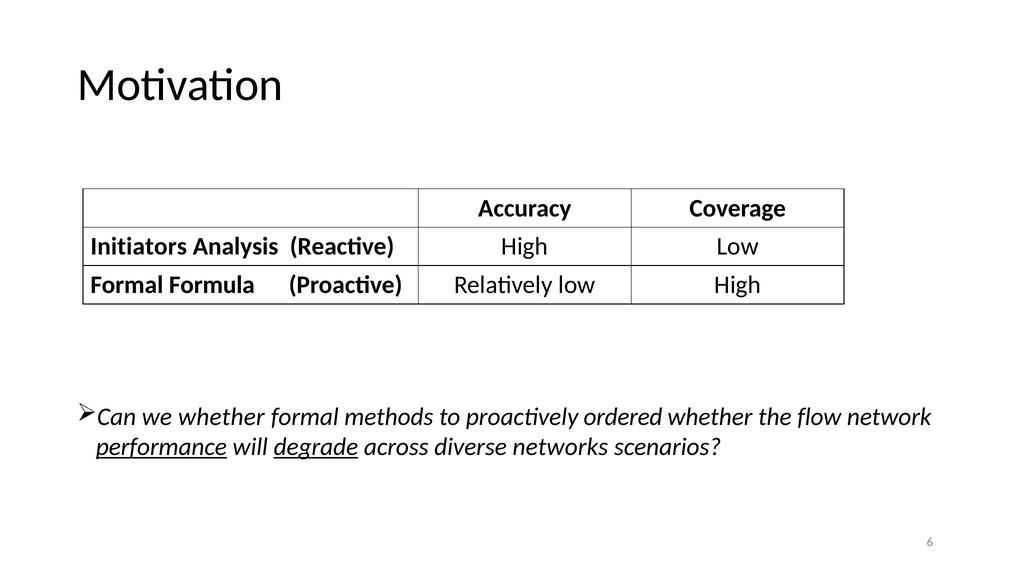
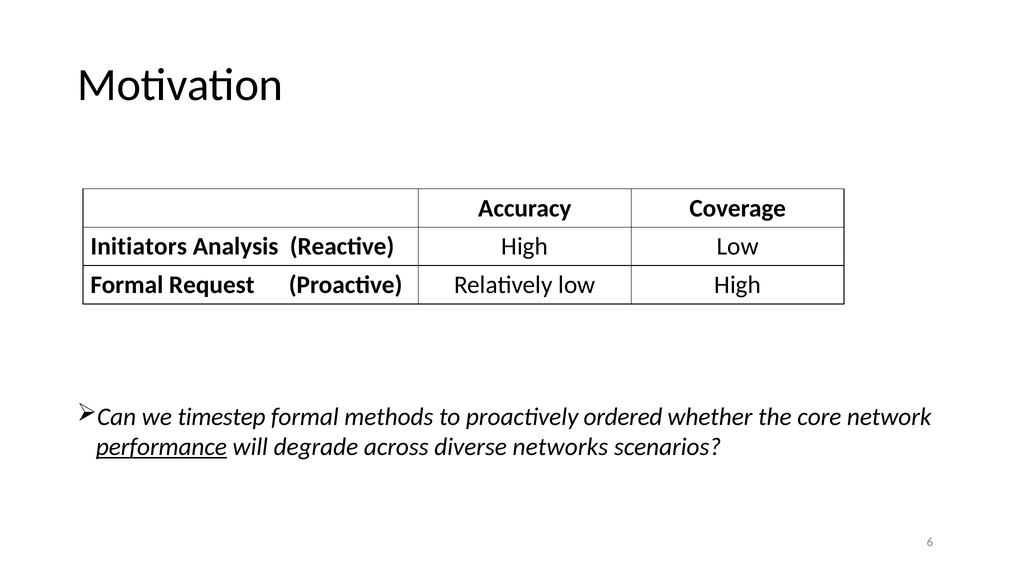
Formula: Formula -> Request
we whether: whether -> timestep
flow: flow -> core
degrade underline: present -> none
